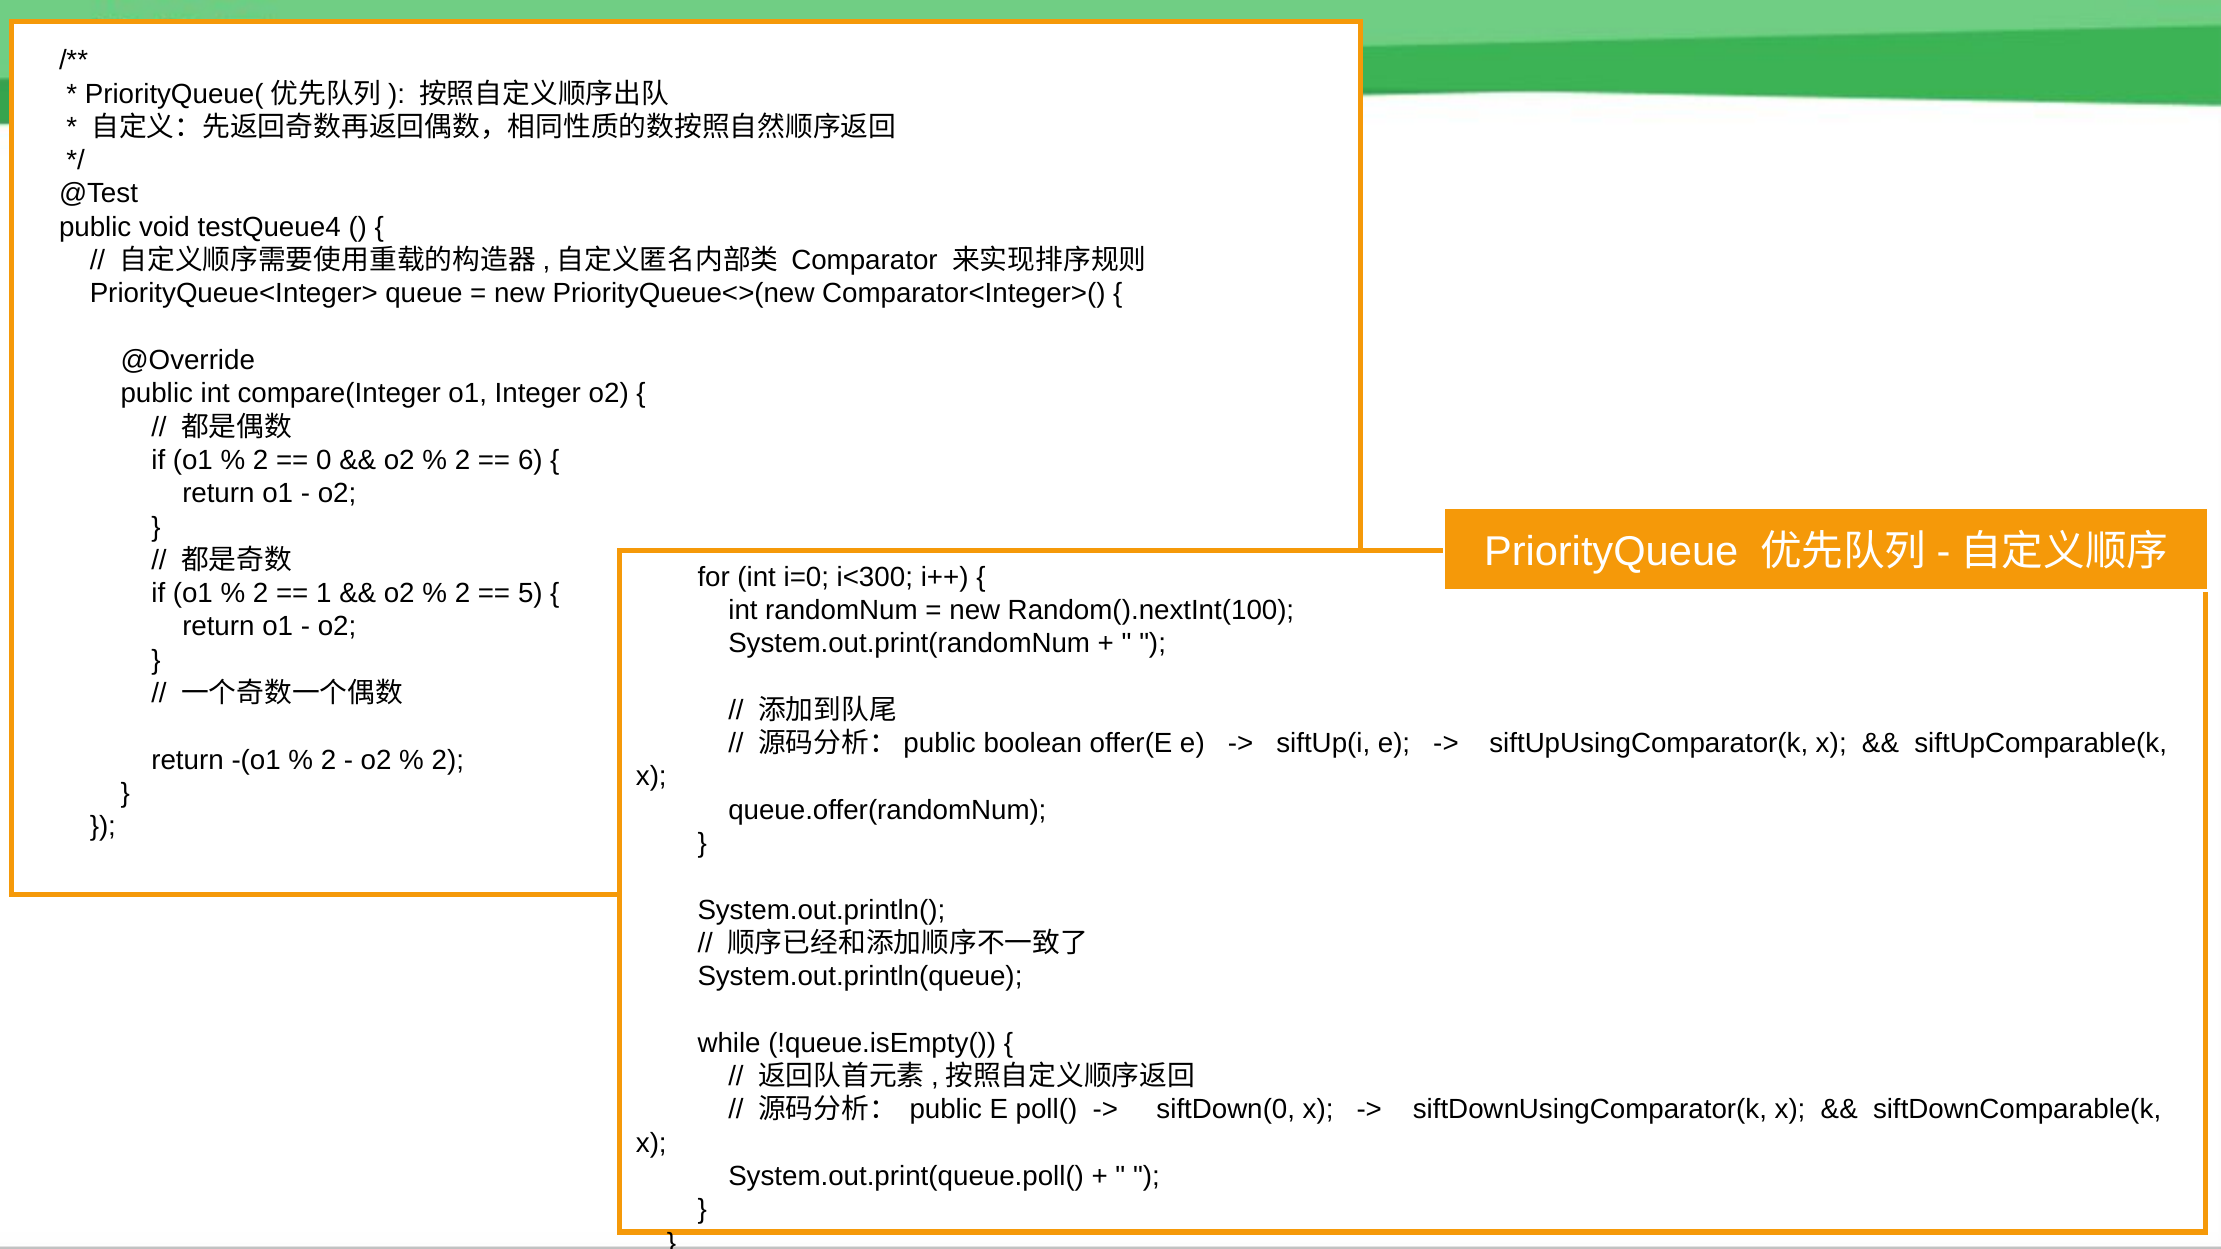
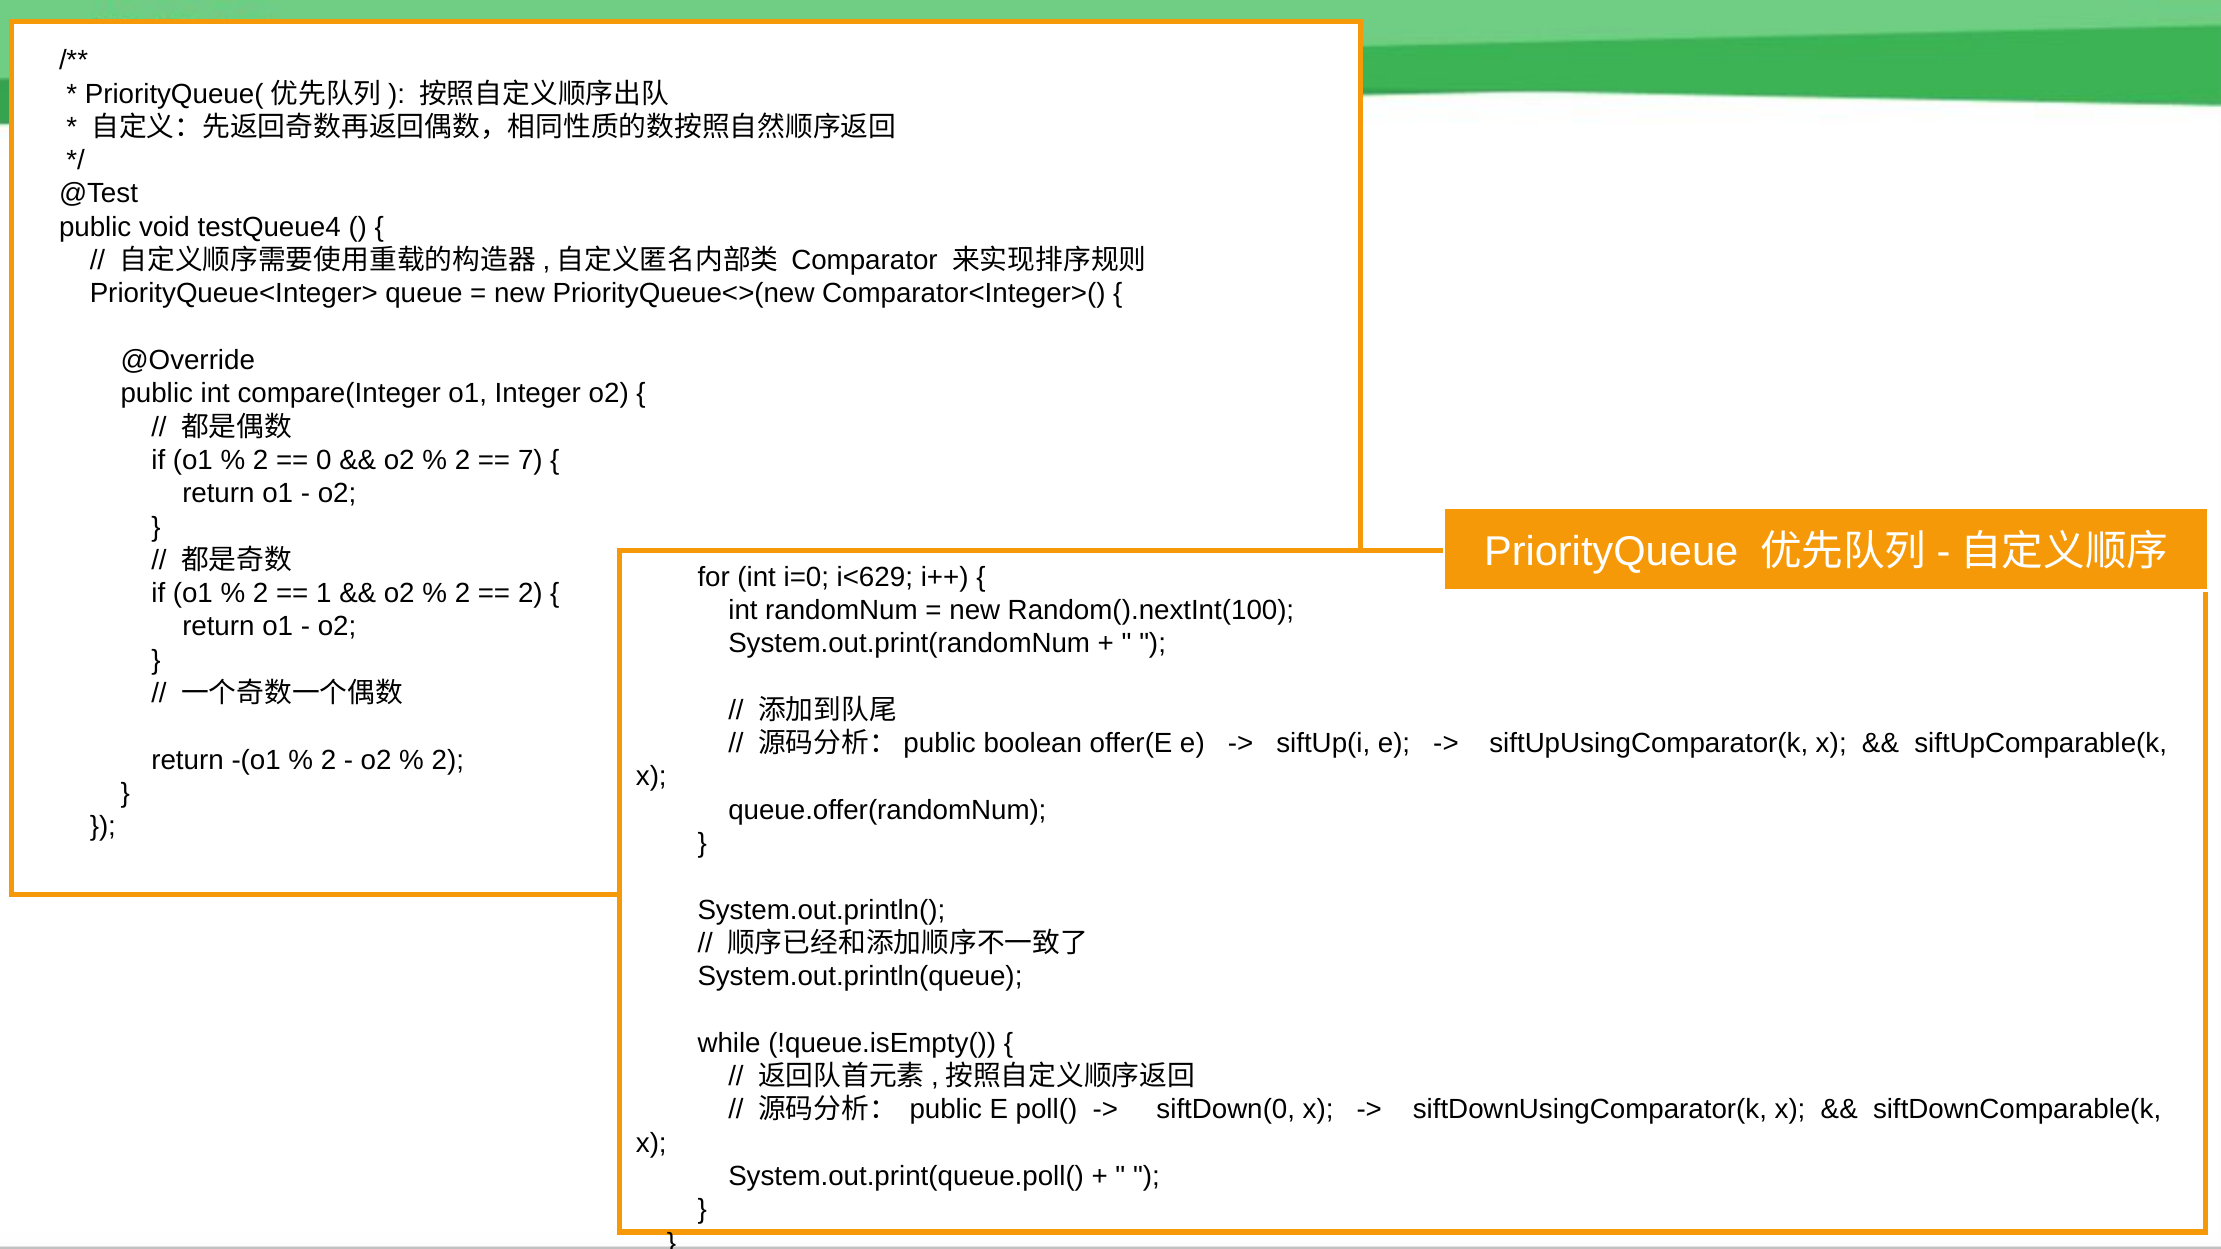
6: 6 -> 7
i<300: i<300 -> i<629
5 at (530, 594): 5 -> 2
